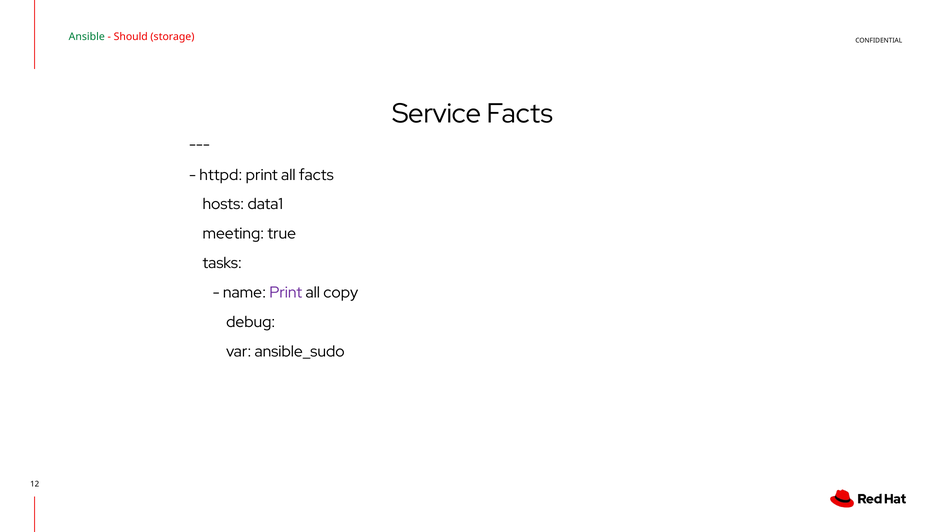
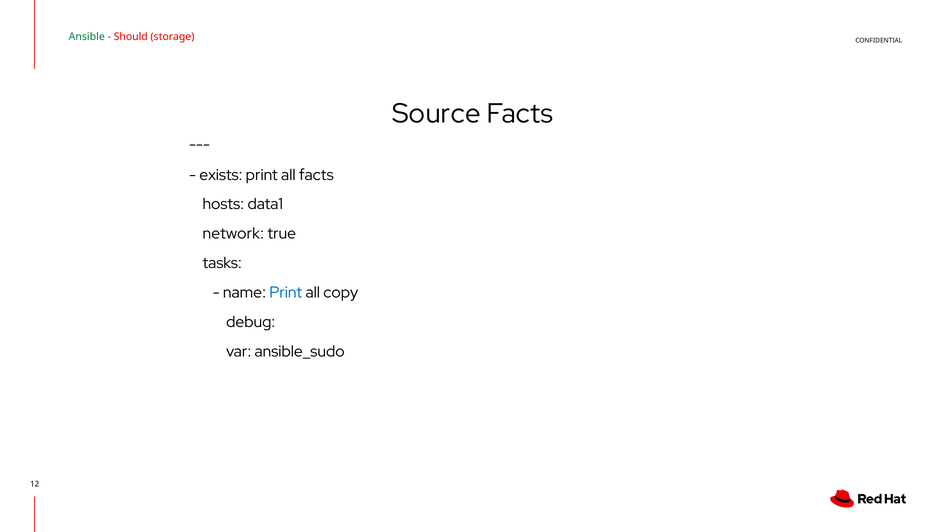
Service: Service -> Source
httpd: httpd -> exists
meeting: meeting -> network
Print at (286, 292) colour: purple -> blue
